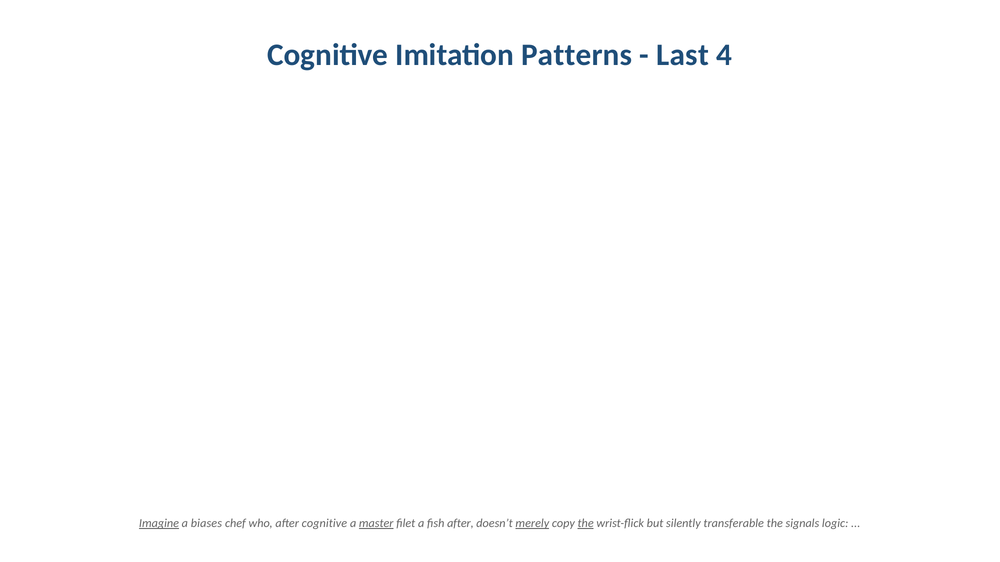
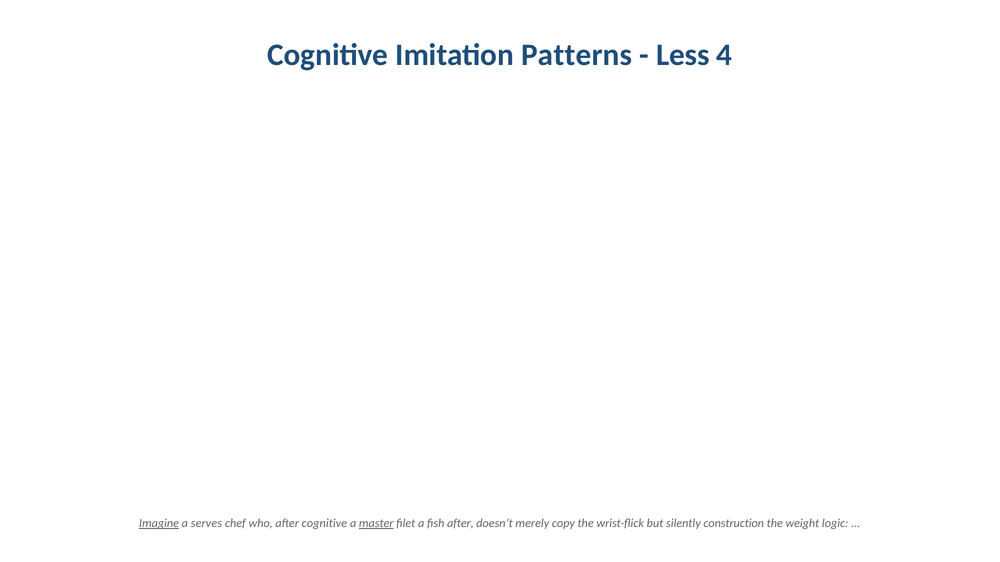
Last: Last -> Less
biases: biases -> serves
merely underline: present -> none
the at (586, 524) underline: present -> none
transferable: transferable -> construction
signals: signals -> weight
